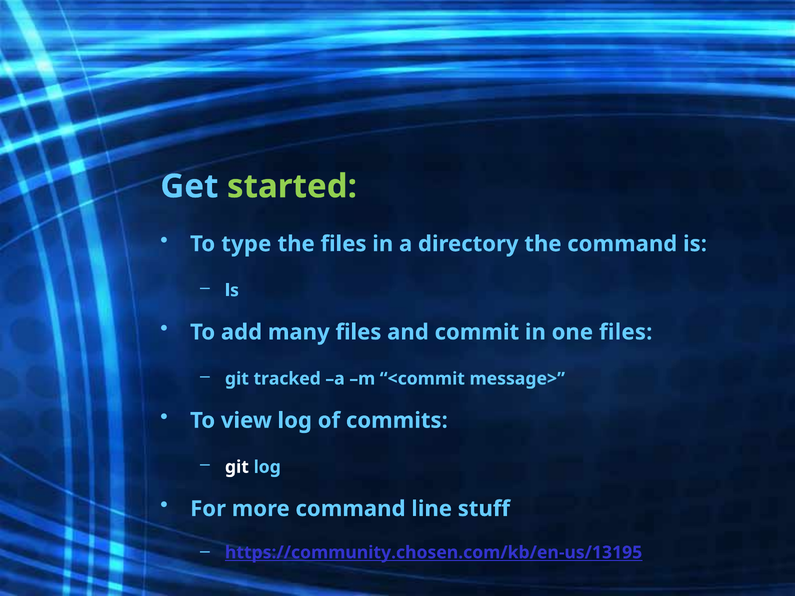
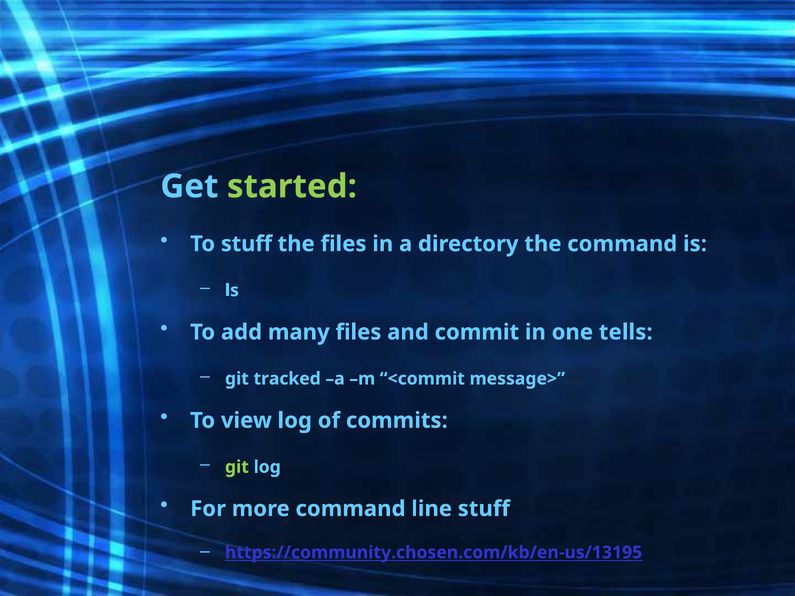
To type: type -> stuff
one files: files -> tells
git at (237, 467) colour: white -> light green
